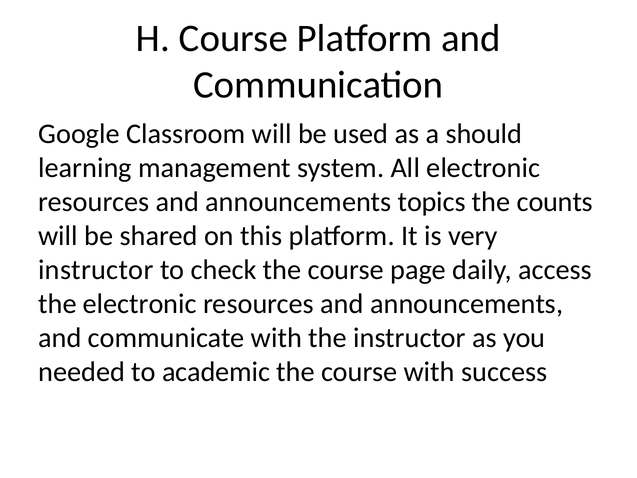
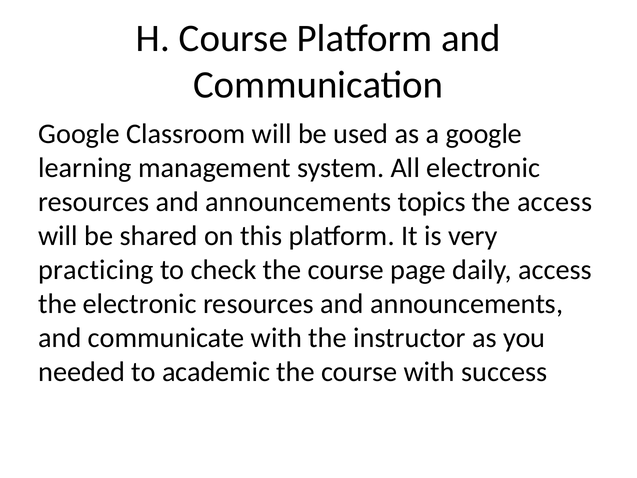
a should: should -> google
the counts: counts -> access
instructor at (96, 270): instructor -> practicing
